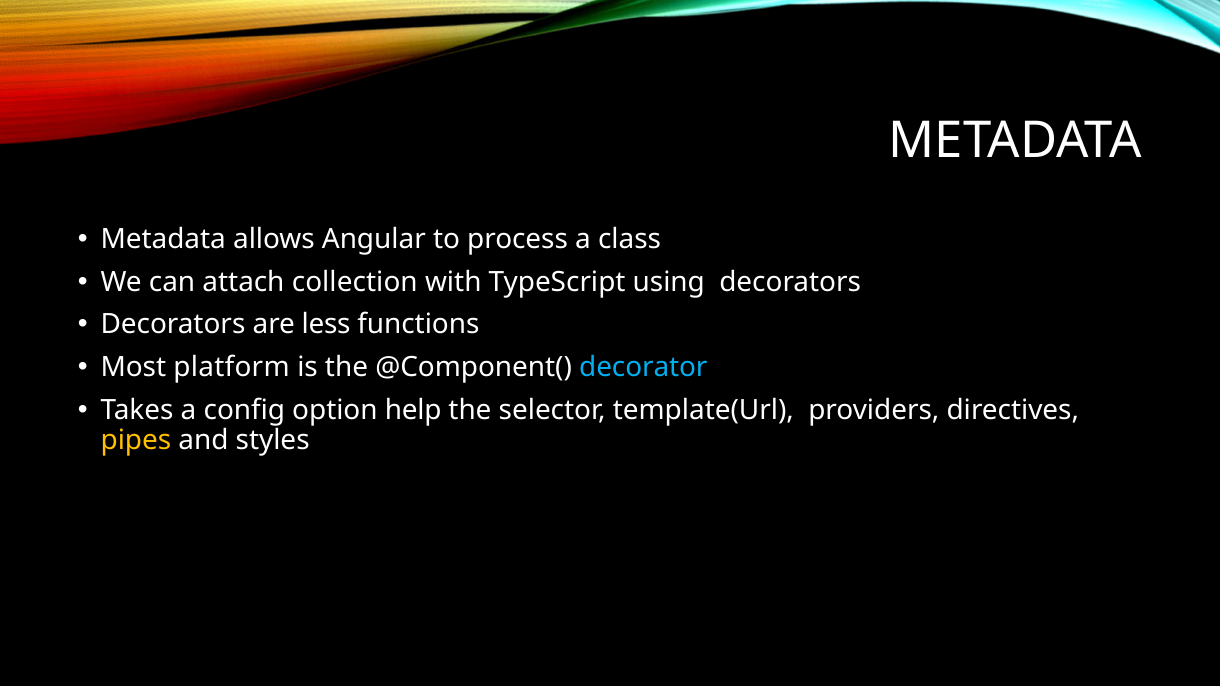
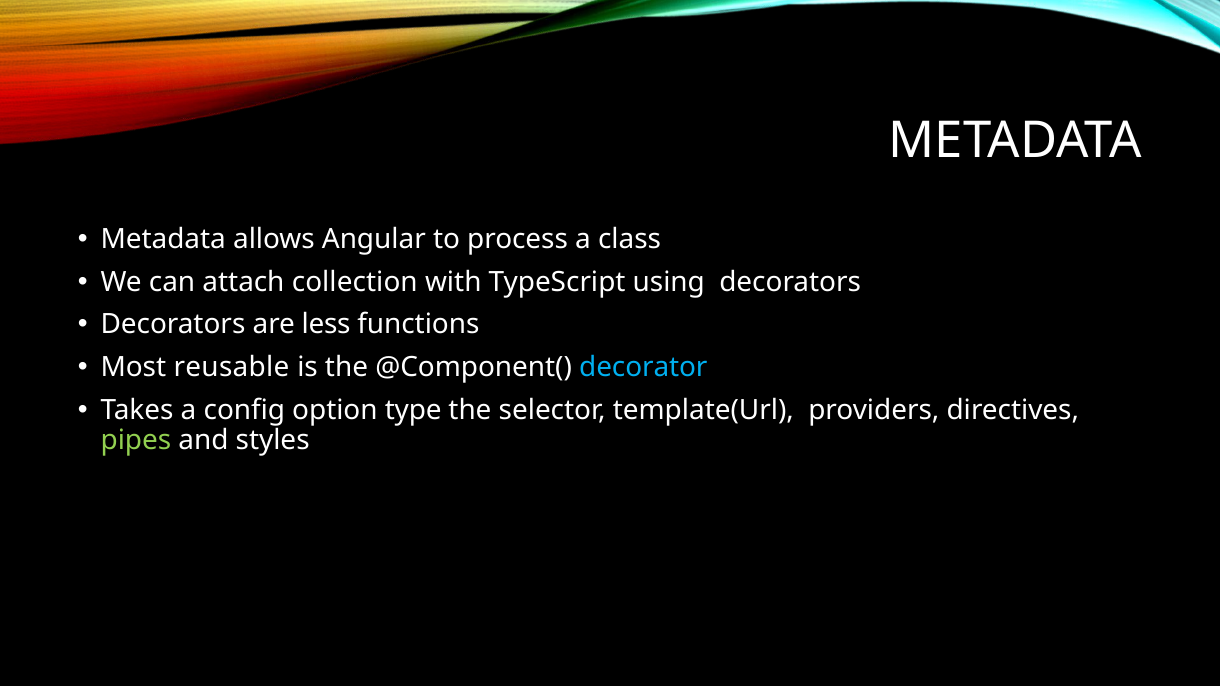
platform: platform -> reusable
help: help -> type
pipes colour: yellow -> light green
